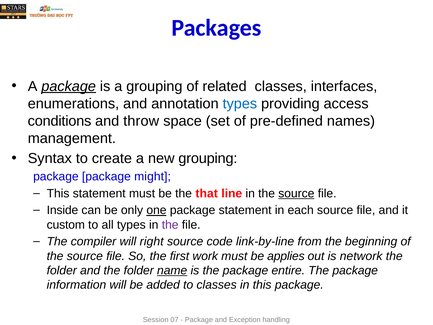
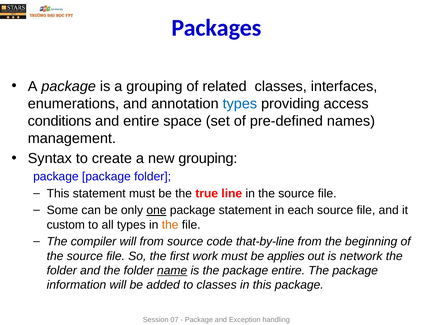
package at (69, 86) underline: present -> none
and throw: throw -> entire
package might: might -> folder
that: that -> true
source at (296, 193) underline: present -> none
Inside: Inside -> Some
the at (170, 225) colour: purple -> orange
will right: right -> from
link-by-line: link-by-line -> that-by-line
